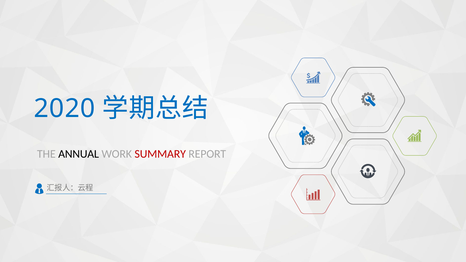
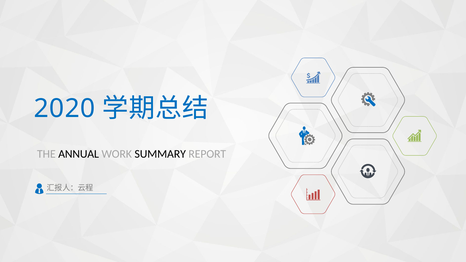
SUMMARY colour: red -> black
